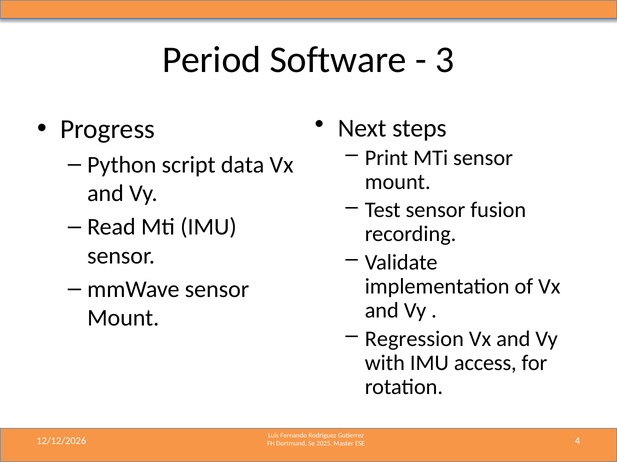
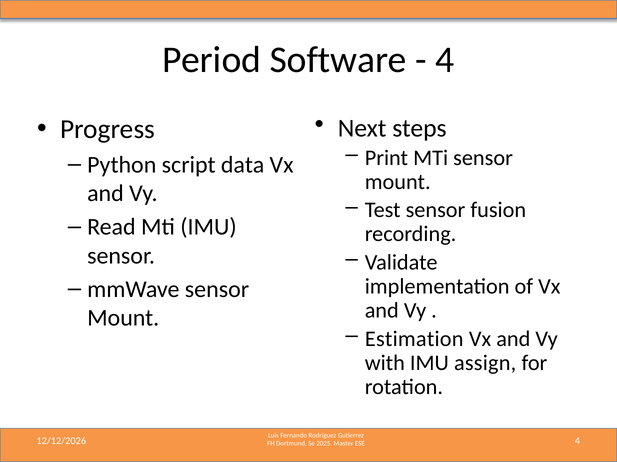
3 at (445, 60): 3 -> 4
Regression: Regression -> Estimation
access: access -> assign
